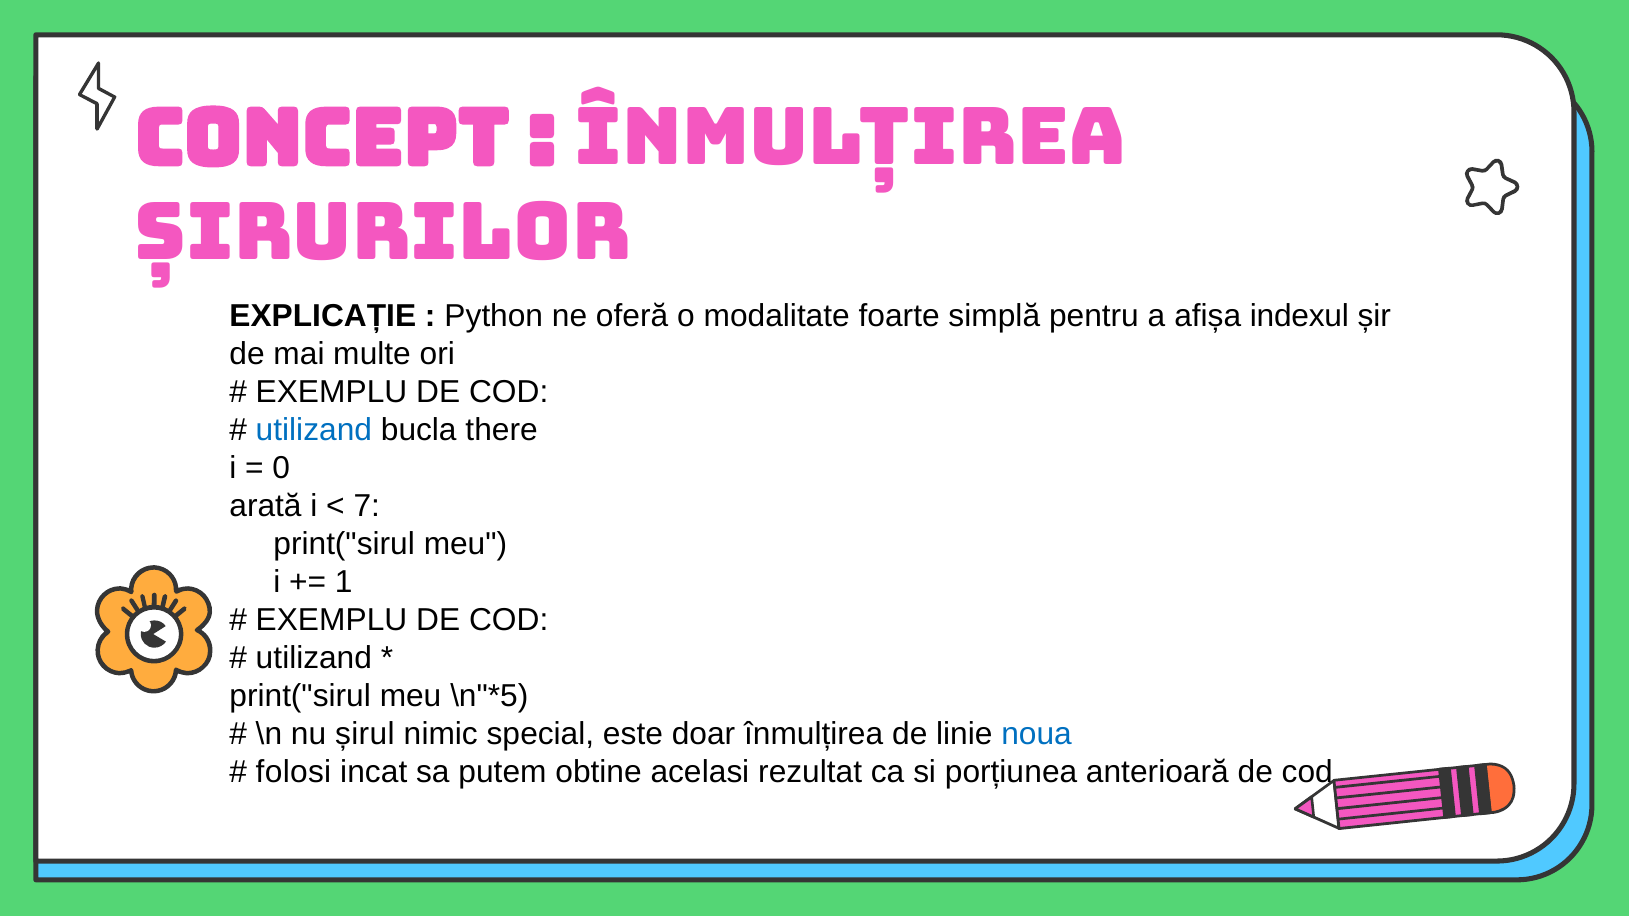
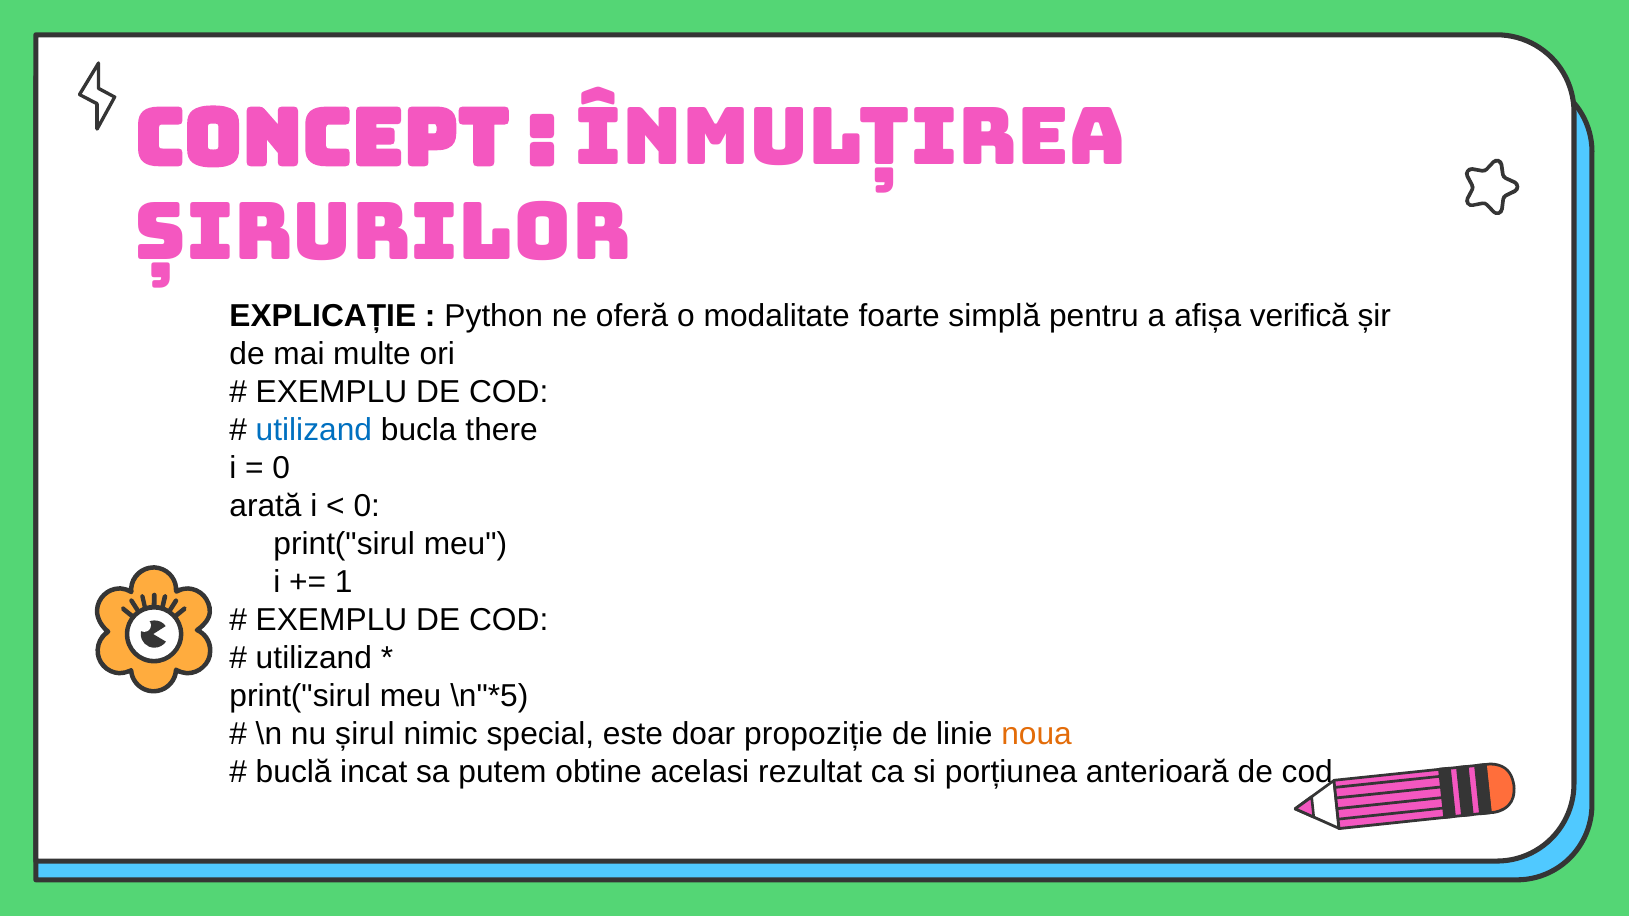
indexul: indexul -> verifică
7 at (367, 506): 7 -> 0
doar înmulțirea: înmulțirea -> propoziție
noua colour: blue -> orange
folosi: folosi -> buclă
